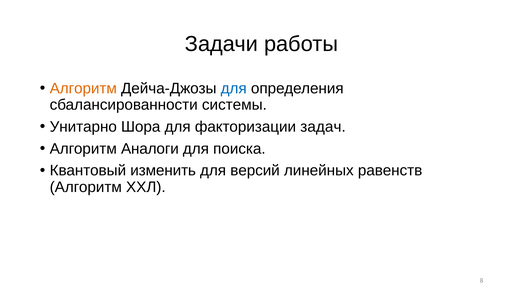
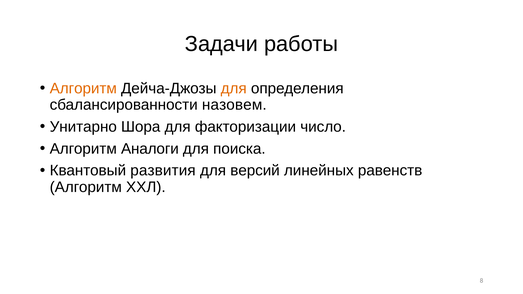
для at (234, 88) colour: blue -> orange
системы: системы -> назовем
задач: задач -> число
изменить: изменить -> развития
